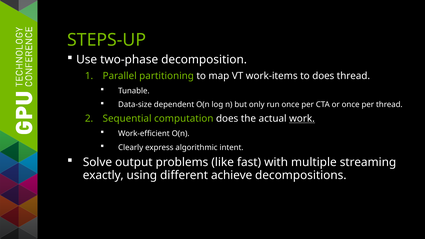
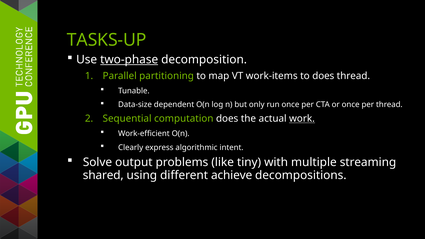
STEPS-UP: STEPS-UP -> TASKS-UP
two-phase underline: none -> present
fast: fast -> tiny
exactly: exactly -> shared
